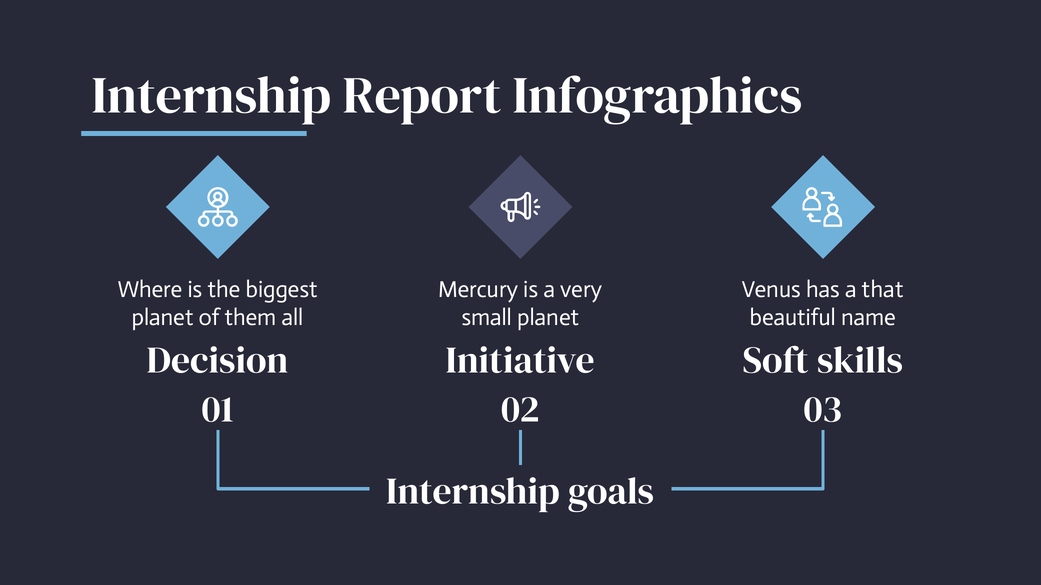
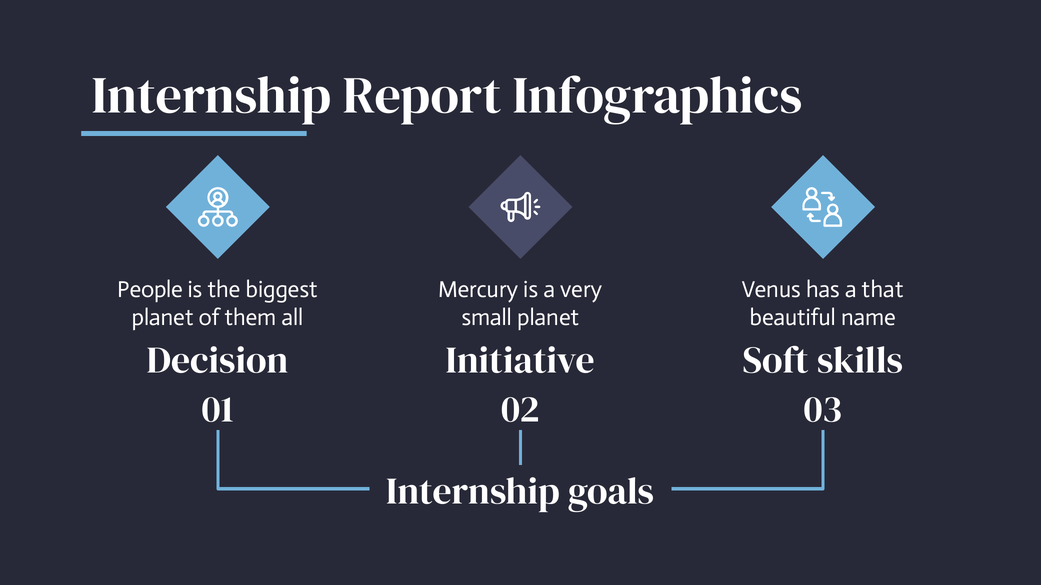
Where: Where -> People
